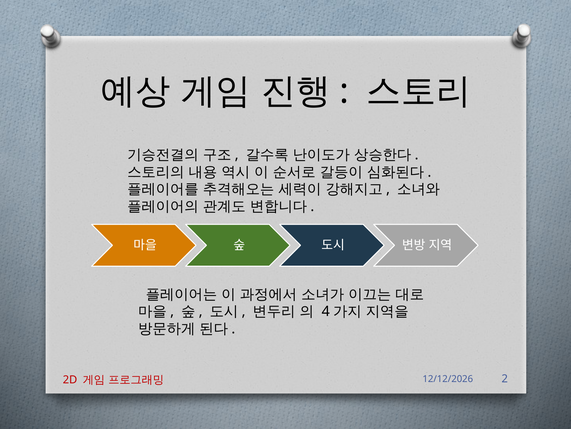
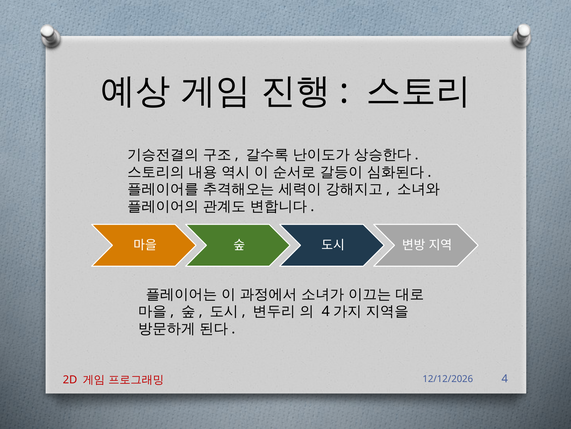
2: 2 -> 4
